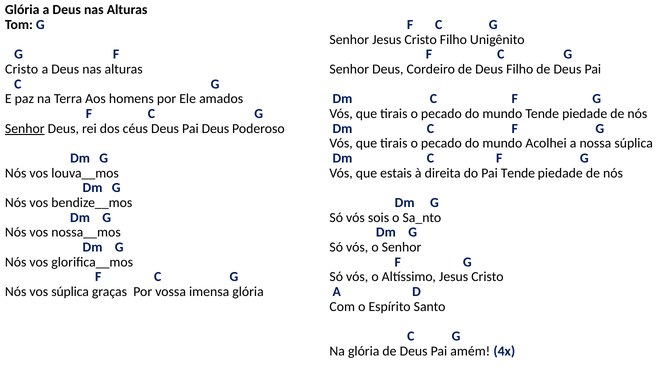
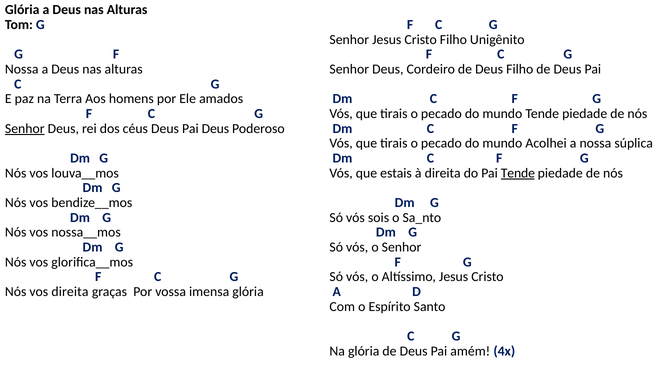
Cristo at (22, 69): Cristo -> Nossa
Tende at (518, 173) underline: none -> present
vos súplica: súplica -> direita
